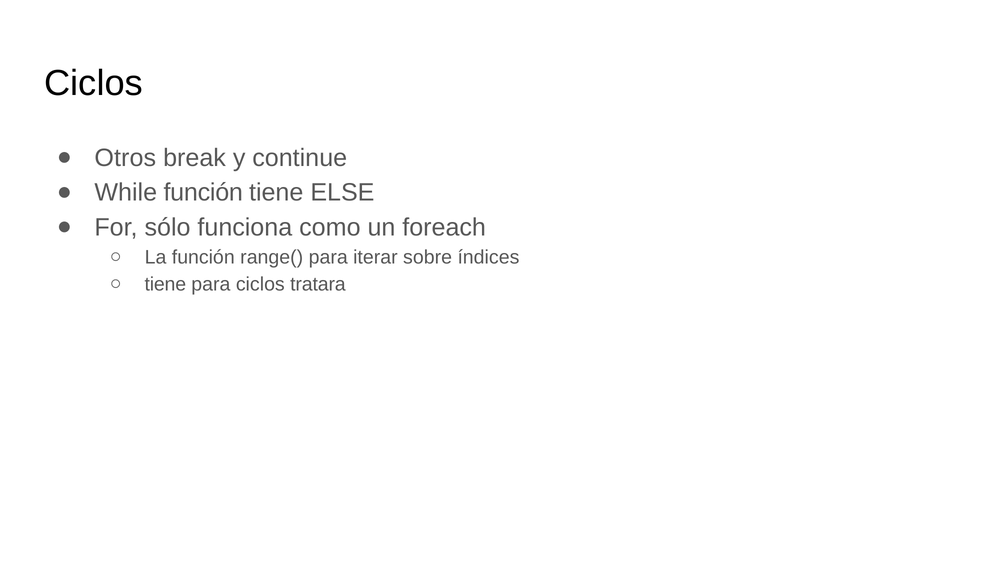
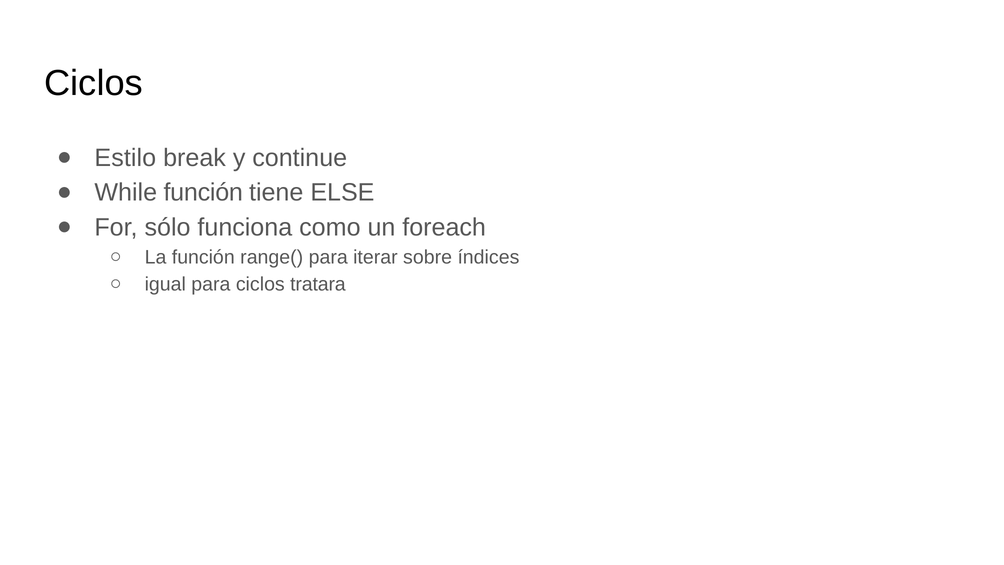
Otros: Otros -> Estilo
tiene at (165, 284): tiene -> igual
